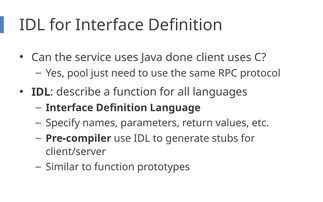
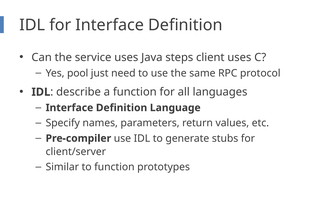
done: done -> steps
